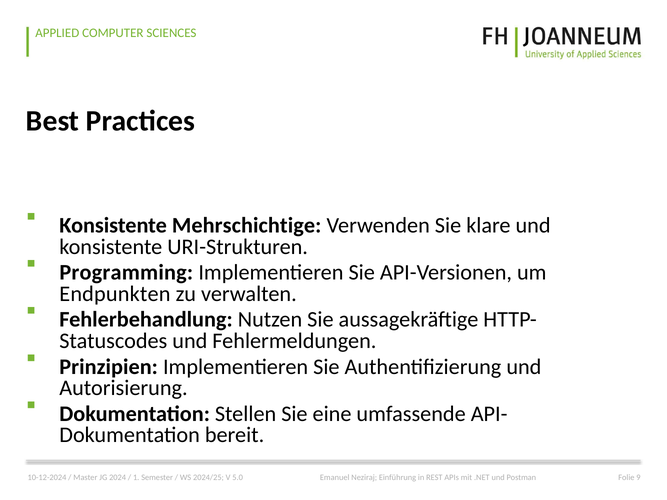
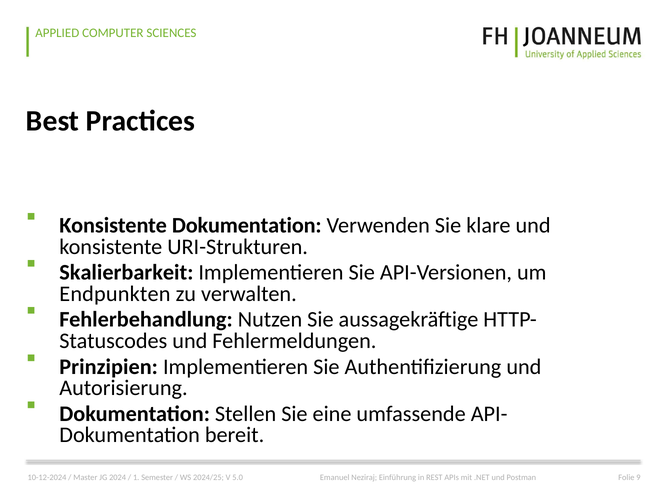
Konsistente Mehrschichtige: Mehrschichtige -> Dokumentation
Programming: Programming -> Skalierbarkeit
